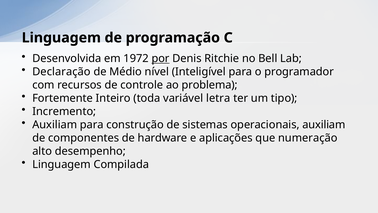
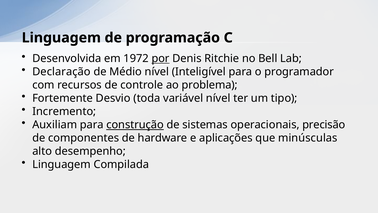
Inteiro: Inteiro -> Desvio
variável letra: letra -> nível
construção underline: none -> present
operacionais auxiliam: auxiliam -> precisão
numeração: numeração -> minúsculas
